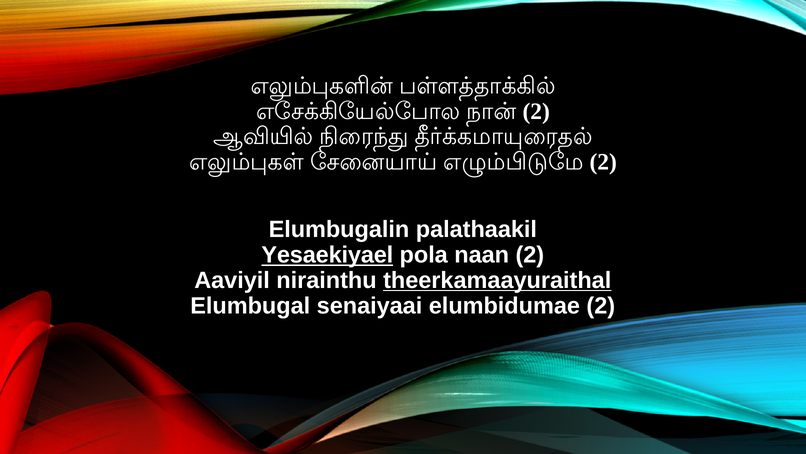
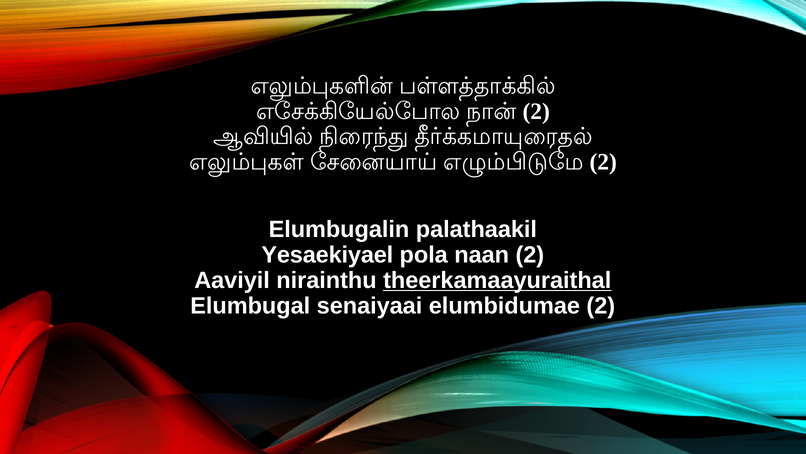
Yesaekiyael underline: present -> none
